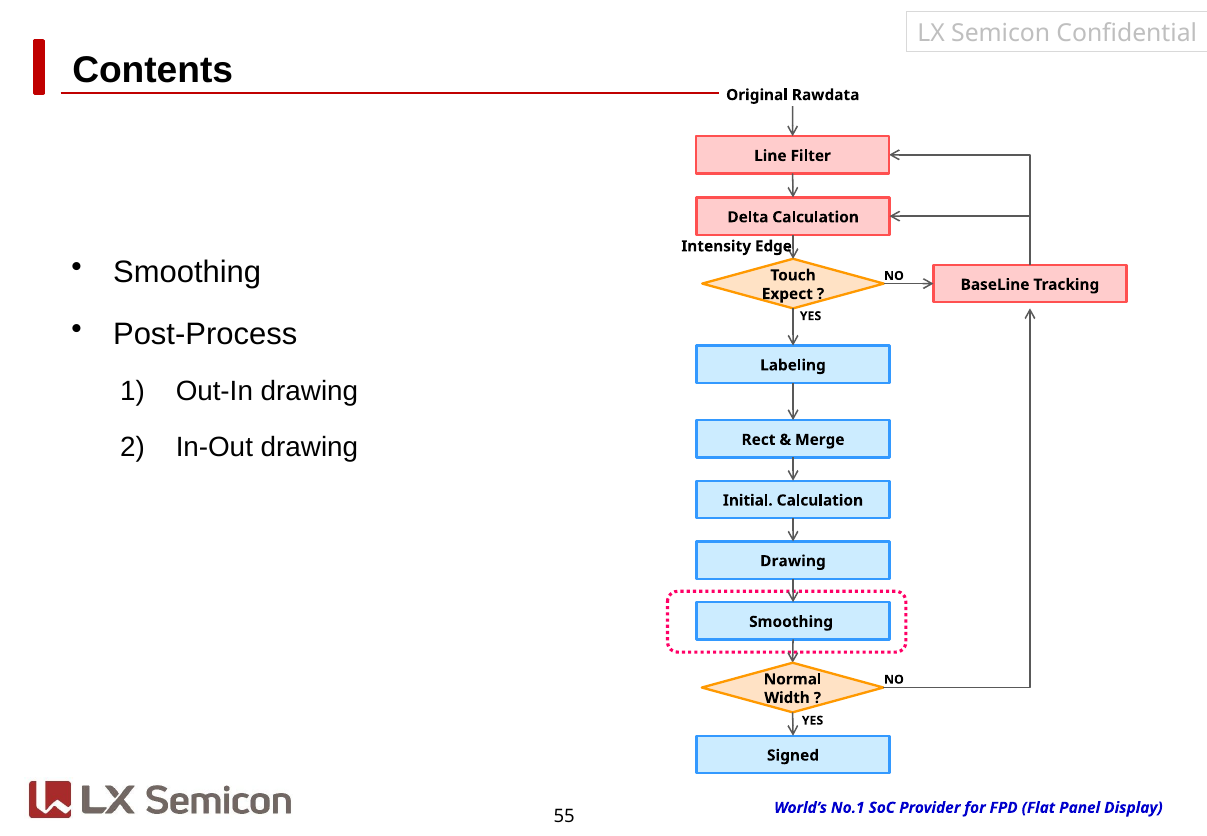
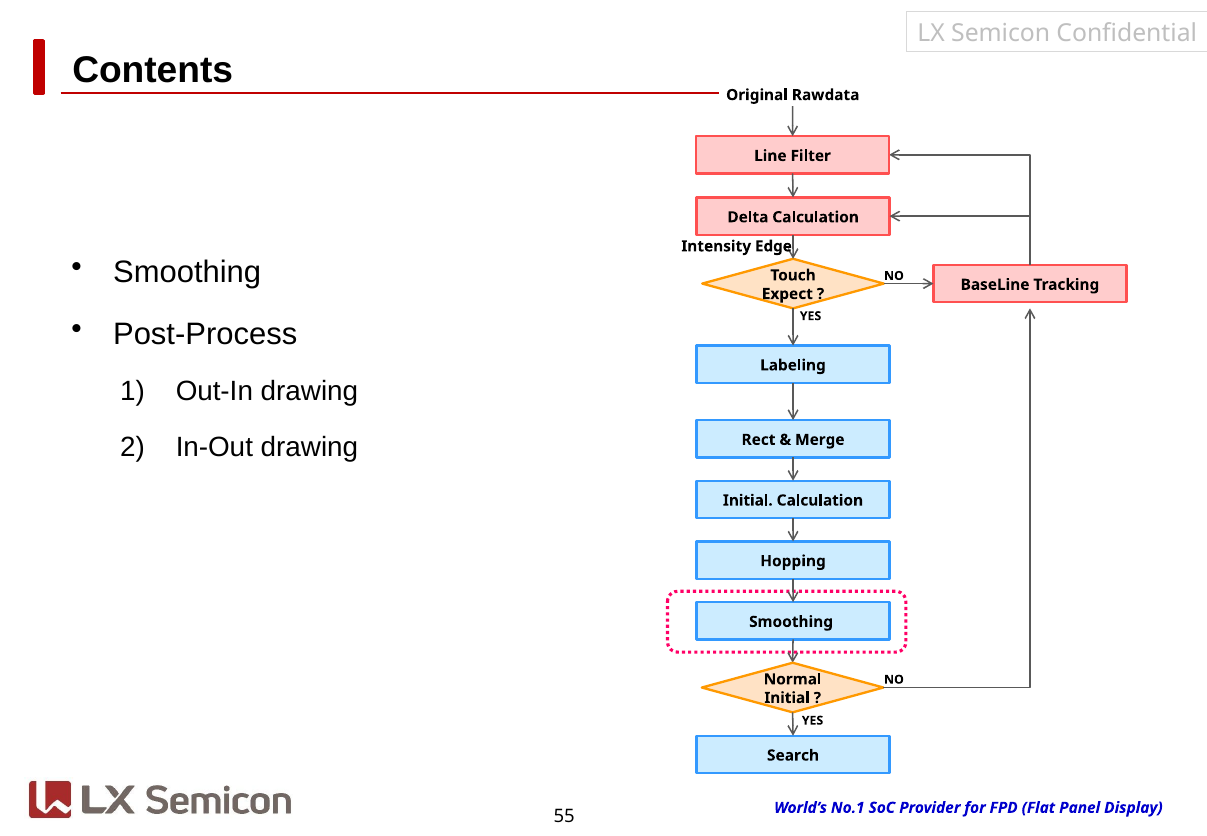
Drawing at (793, 561): Drawing -> Hopping
Width at (787, 698): Width -> Initial
Signed: Signed -> Search
